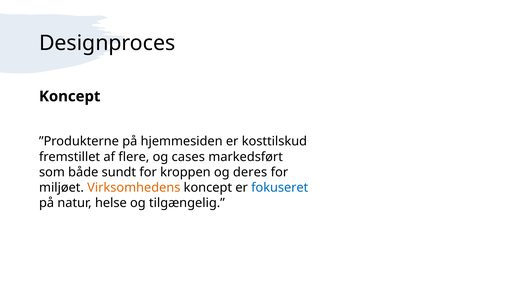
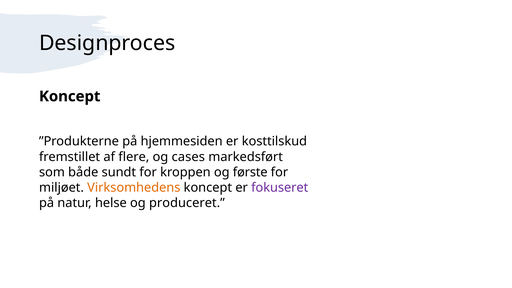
deres: deres -> første
fokuseret colour: blue -> purple
tilgængelig: tilgængelig -> produceret
